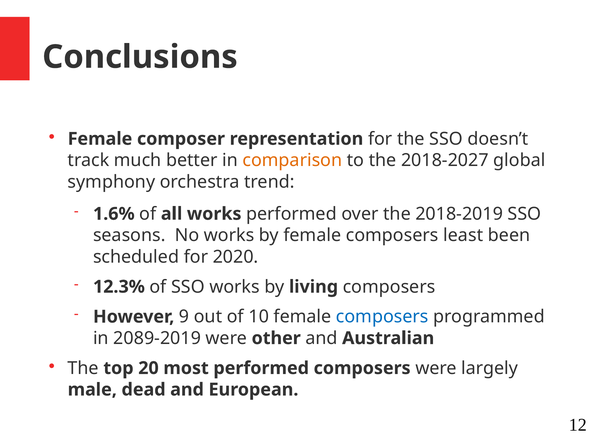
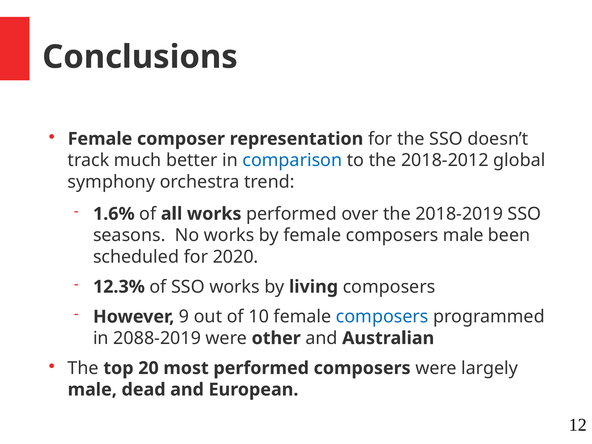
comparison colour: orange -> blue
2018-2027: 2018-2027 -> 2018-2012
composers least: least -> male
2089-2019: 2089-2019 -> 2088-2019
